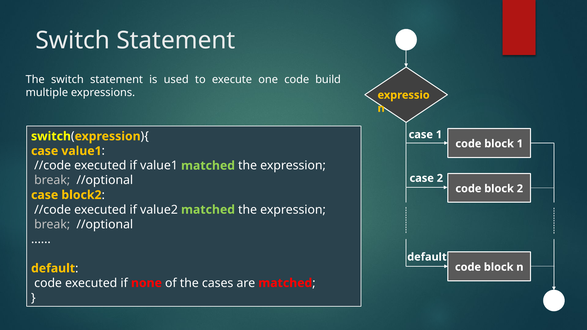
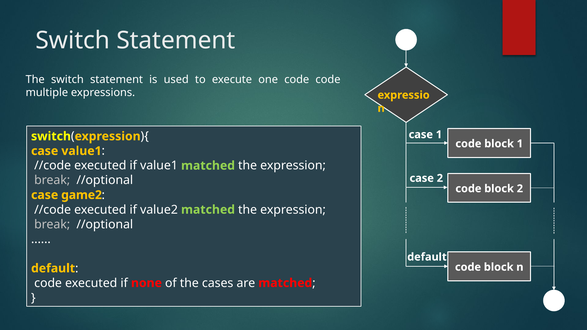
code build: build -> code
block2: block2 -> game2
